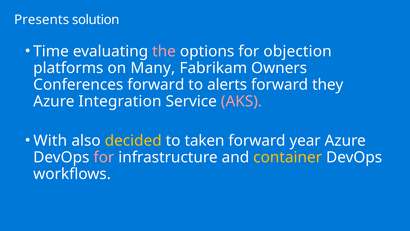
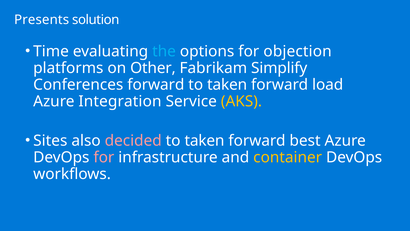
the colour: pink -> light blue
Many: Many -> Other
Owners: Owners -> Simplify
alerts at (227, 84): alerts -> taken
they: they -> load
AKS colour: pink -> yellow
With: With -> Sites
decided colour: yellow -> pink
year: year -> best
